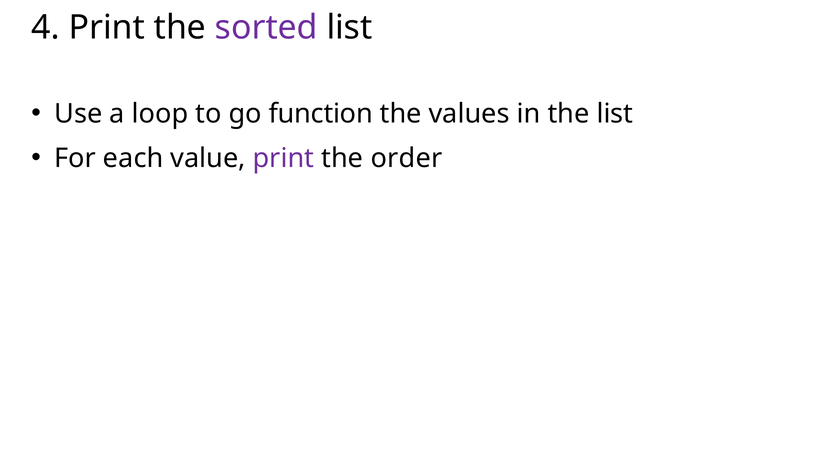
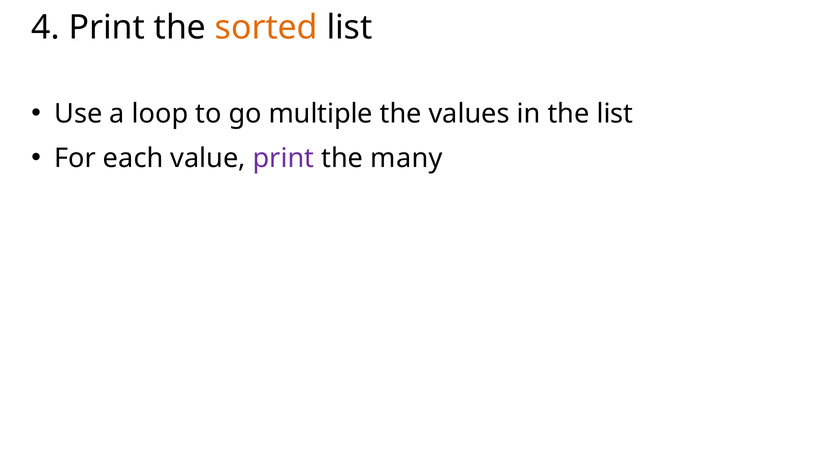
sorted colour: purple -> orange
function: function -> multiple
order: order -> many
